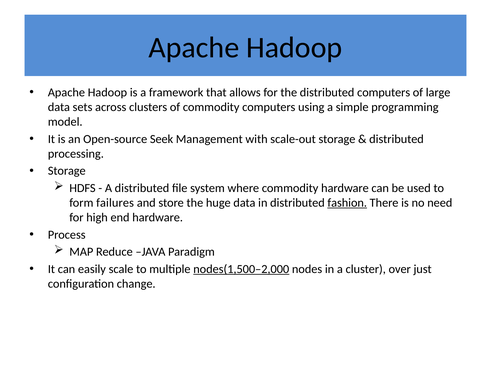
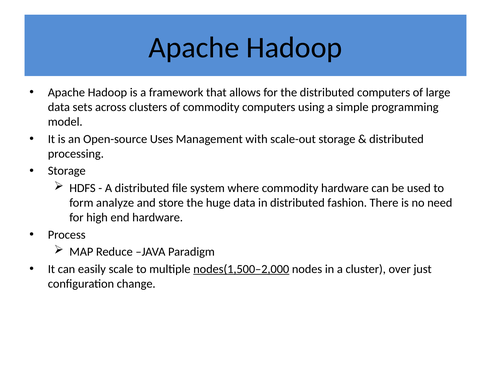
Seek: Seek -> Uses
failures: failures -> analyze
fashion underline: present -> none
